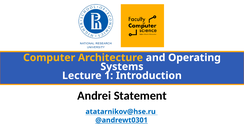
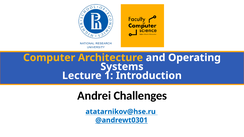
Statement: Statement -> Challenges
